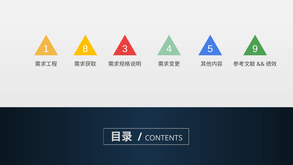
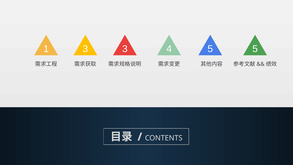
1 8: 8 -> 3
5 9: 9 -> 5
